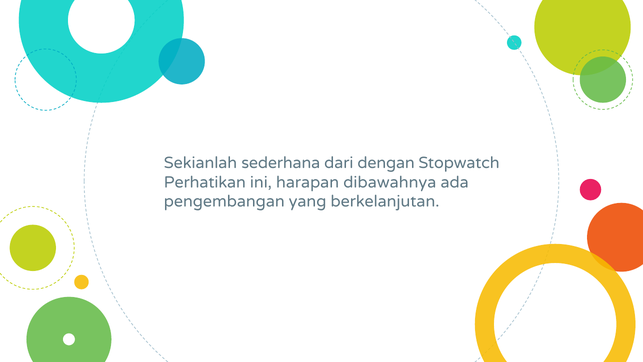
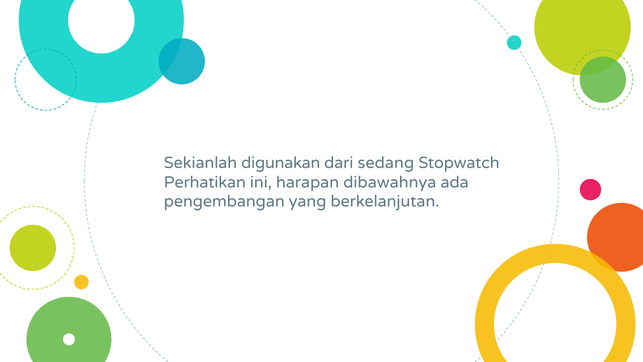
sederhana: sederhana -> digunakan
dengan: dengan -> sedang
